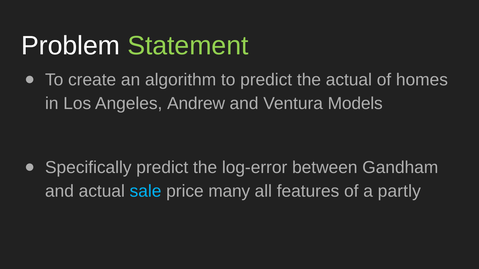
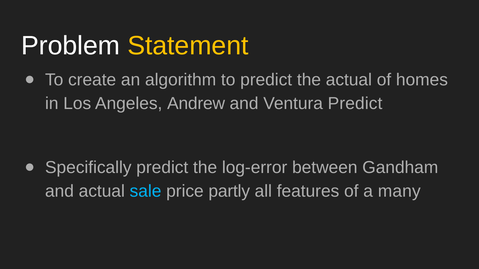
Statement colour: light green -> yellow
Ventura Models: Models -> Predict
many: many -> partly
partly: partly -> many
